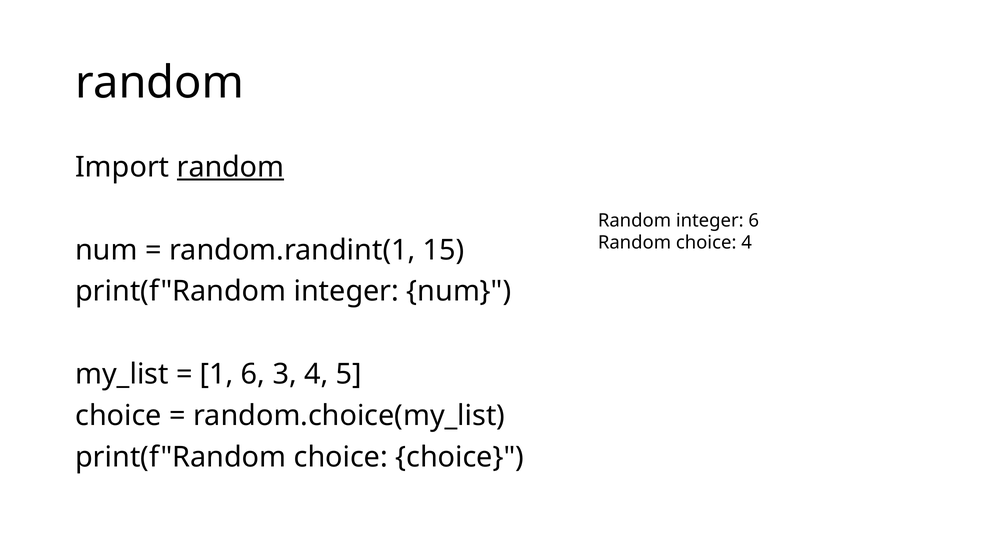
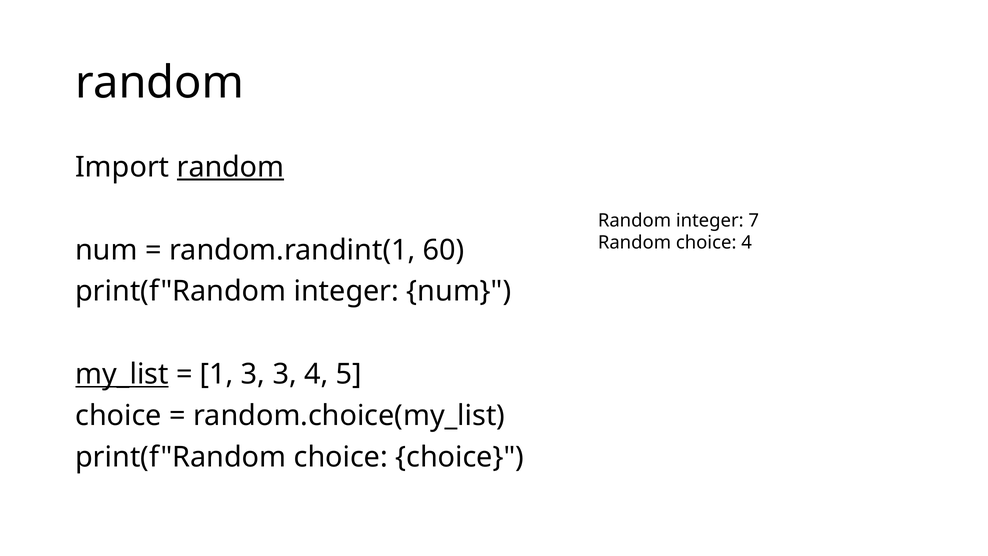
integer 6: 6 -> 7
15: 15 -> 60
my_list underline: none -> present
1 6: 6 -> 3
